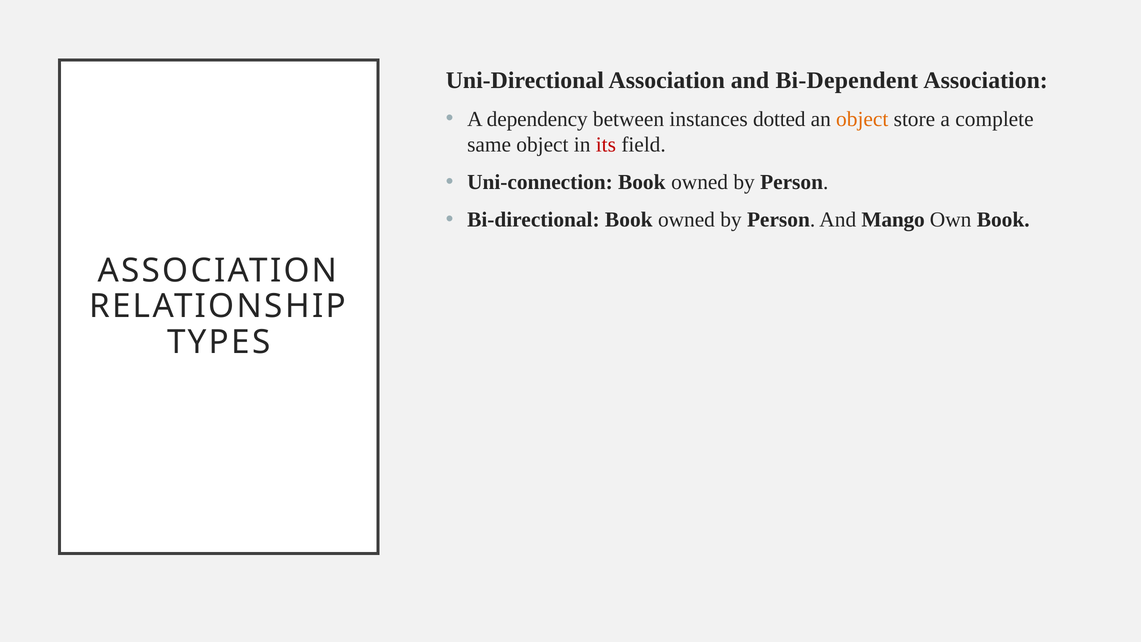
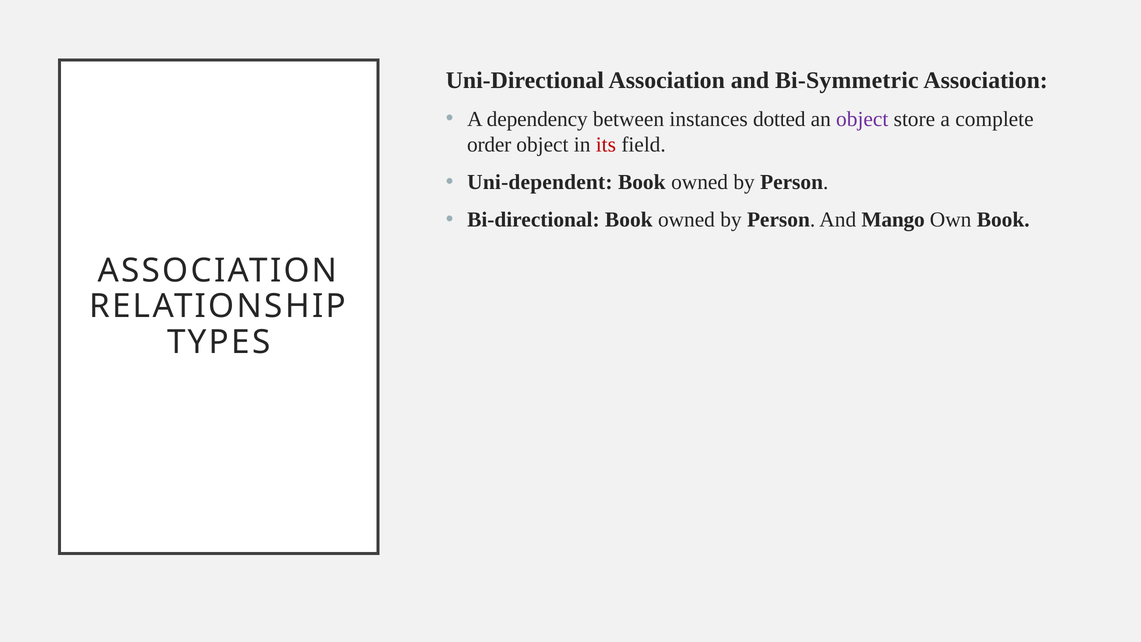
Bi-Dependent: Bi-Dependent -> Bi-Symmetric
object at (862, 119) colour: orange -> purple
same: same -> order
Uni-connection: Uni-connection -> Uni-dependent
